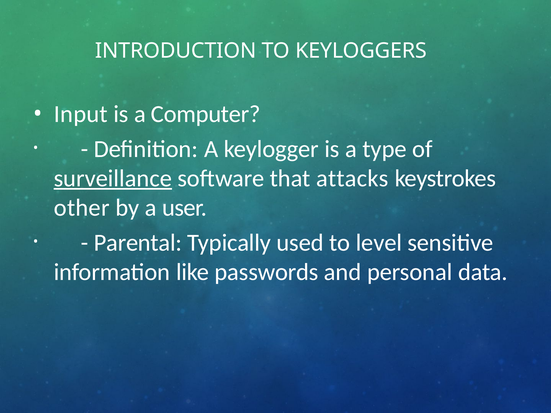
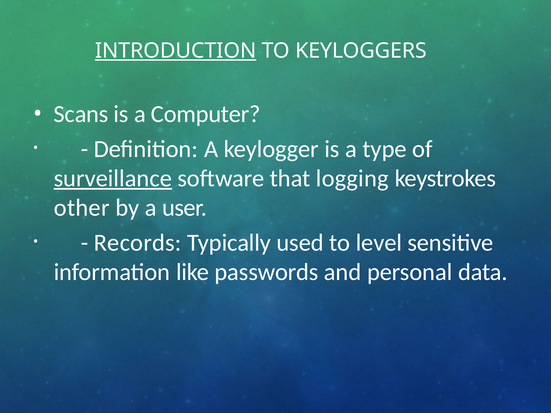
INTRODUCTION underline: none -> present
Input: Input -> Scans
attacks: attacks -> logging
Parental: Parental -> Records
